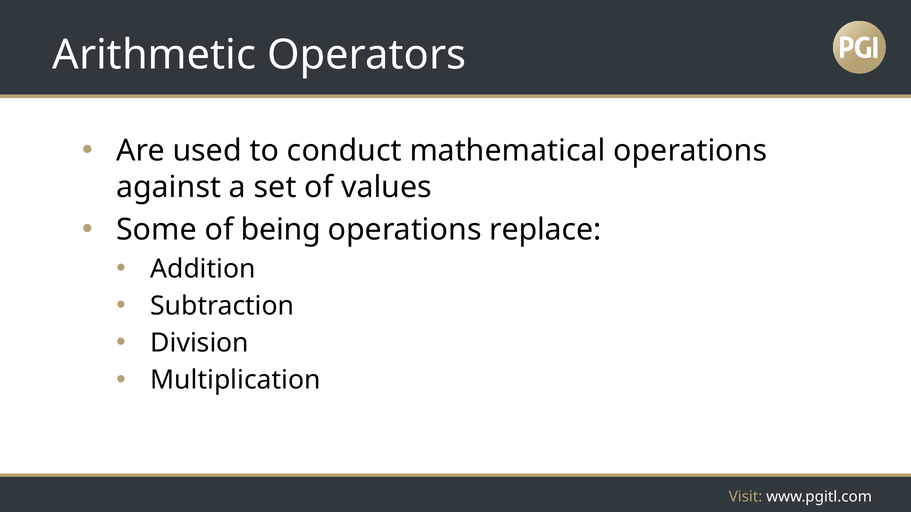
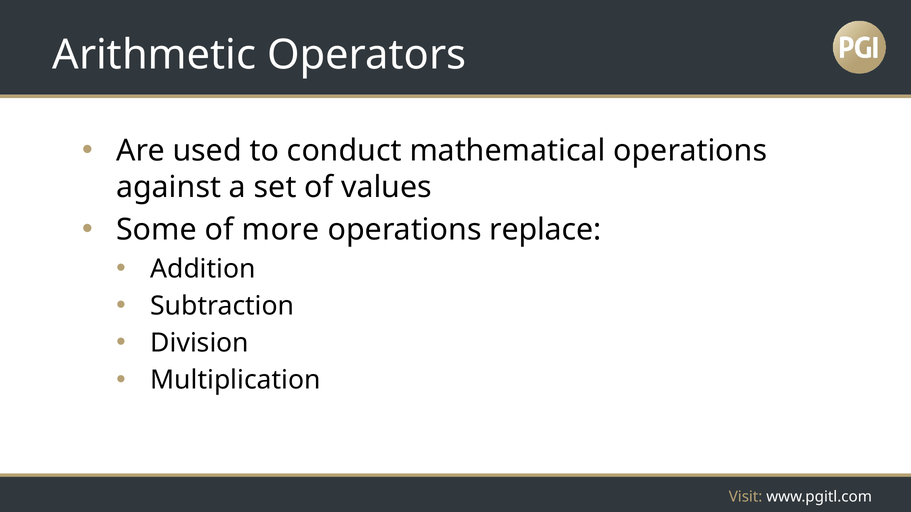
being: being -> more
